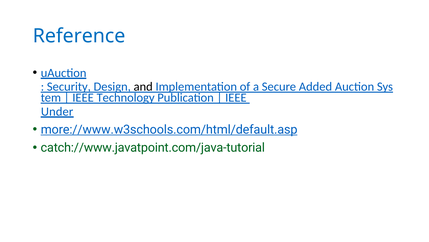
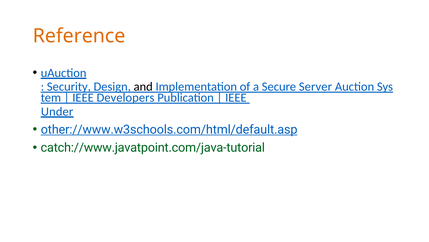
Reference colour: blue -> orange
Added: Added -> Server
Technology: Technology -> Developers
more://www.w3schools.com/html/default.asp: more://www.w3schools.com/html/default.asp -> other://www.w3schools.com/html/default.asp
